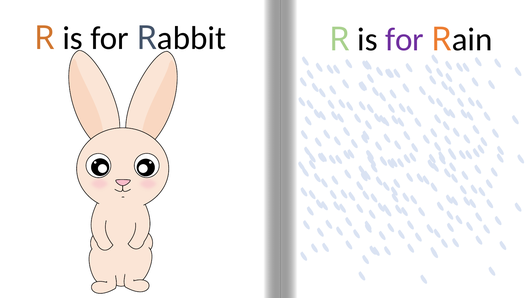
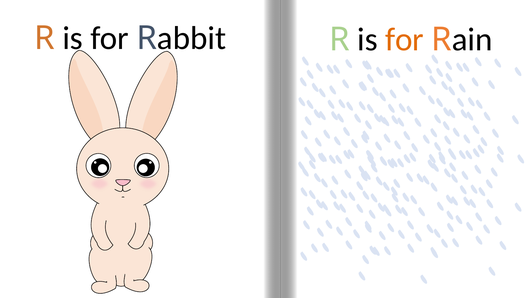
for at (404, 40) colour: purple -> orange
